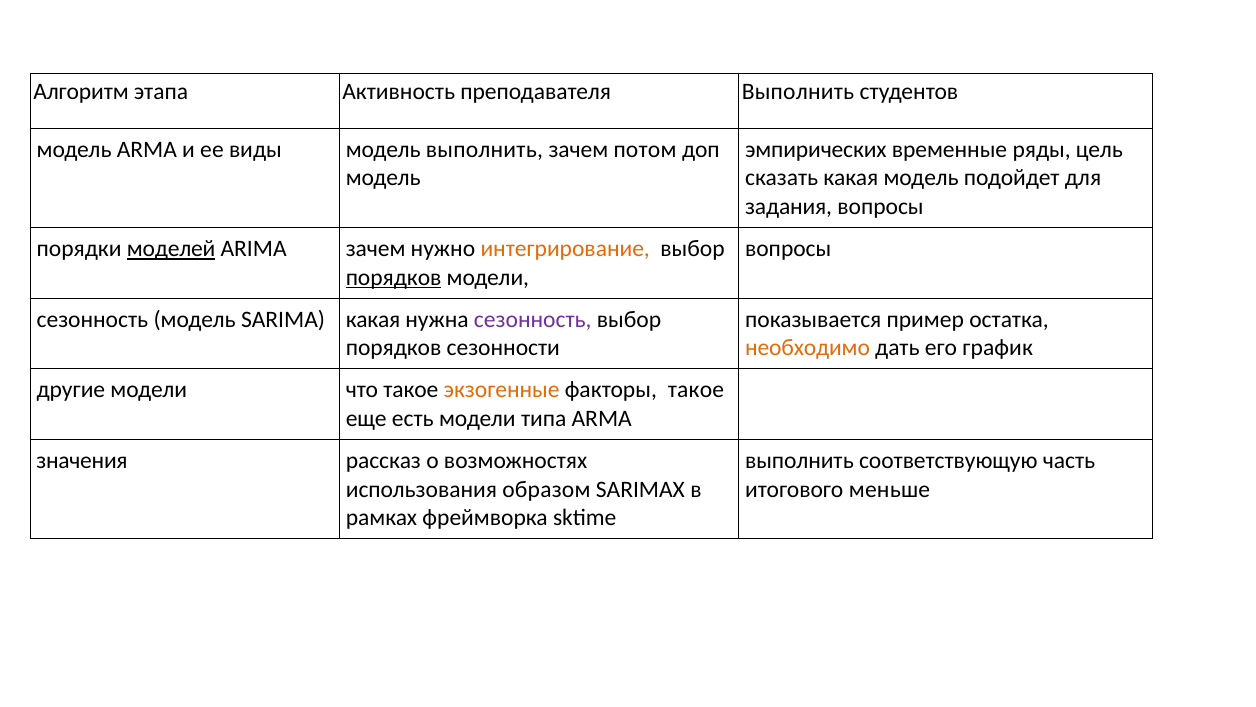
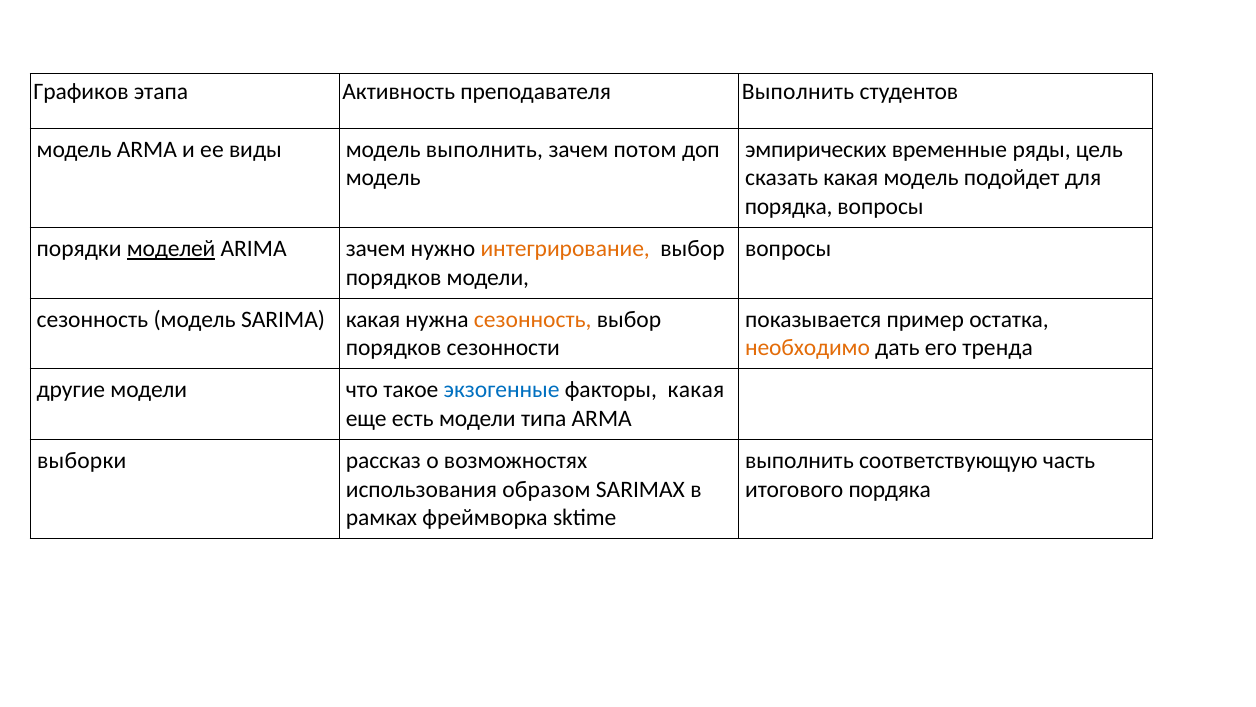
Алгоритм: Алгоритм -> Графиков
задания: задания -> порядка
порядков at (394, 277) underline: present -> none
сезонность at (533, 319) colour: purple -> orange
график: график -> тренда
экзогенные colour: orange -> blue
факторы такое: такое -> какая
значения: значения -> выборки
меньше: меньше -> пордяка
